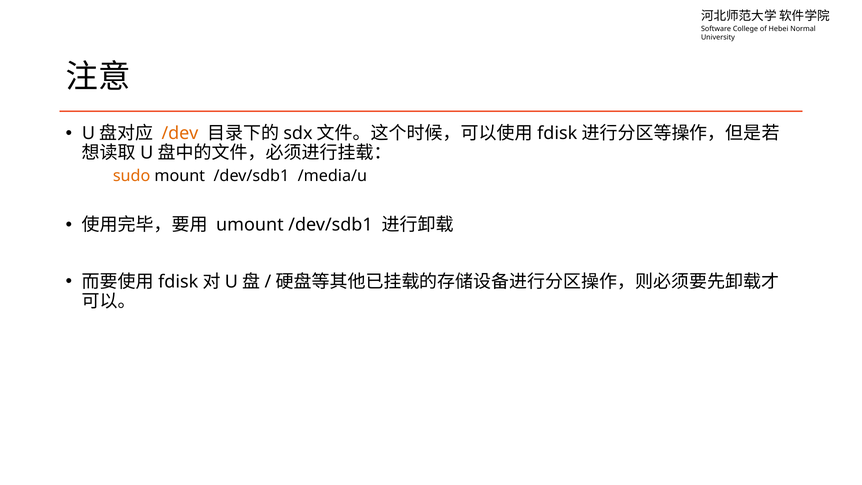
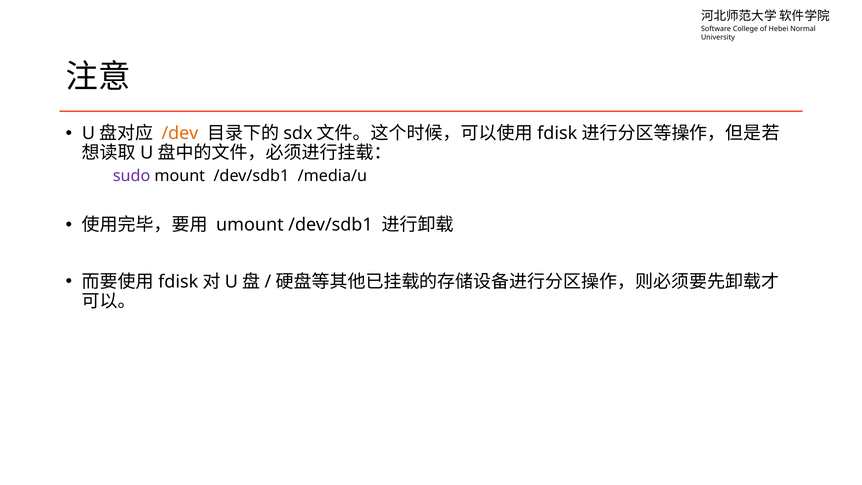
sudo colour: orange -> purple
